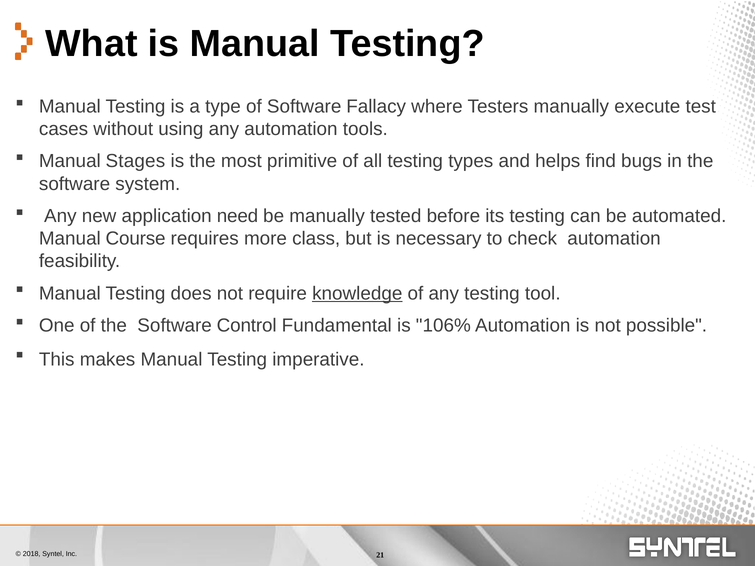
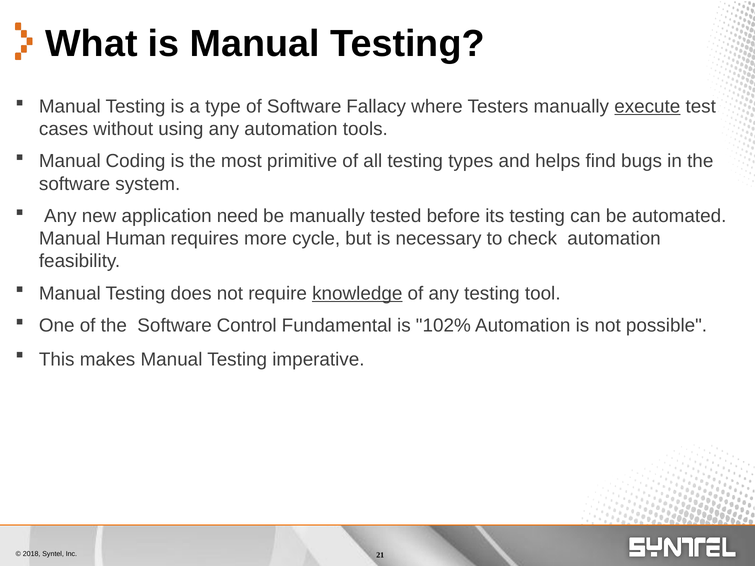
execute underline: none -> present
Stages: Stages -> Coding
Course: Course -> Human
class: class -> cycle
106%: 106% -> 102%
